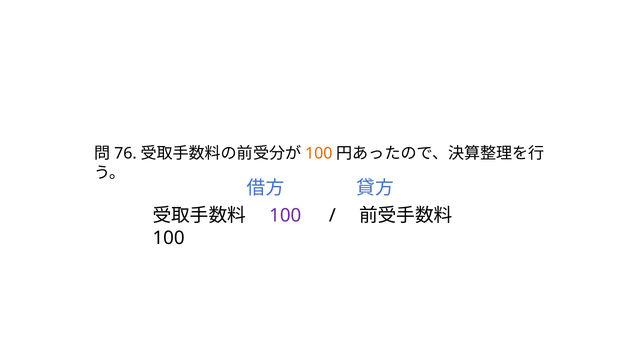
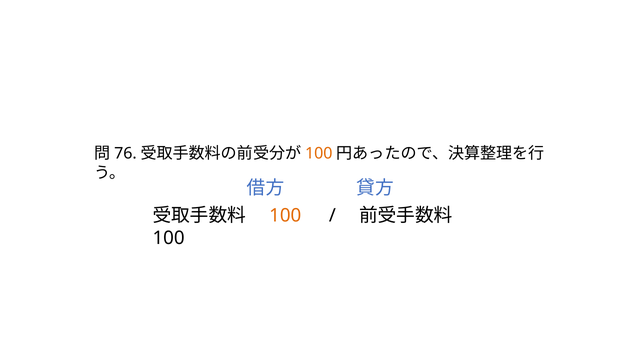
100 at (285, 216) colour: purple -> orange
